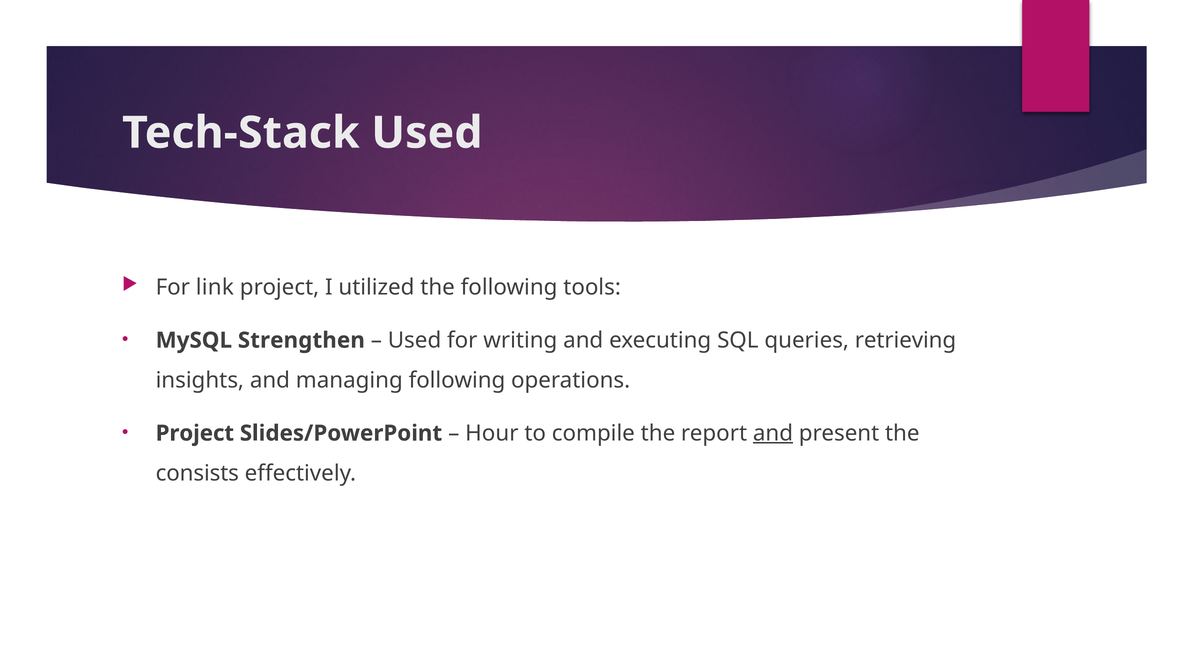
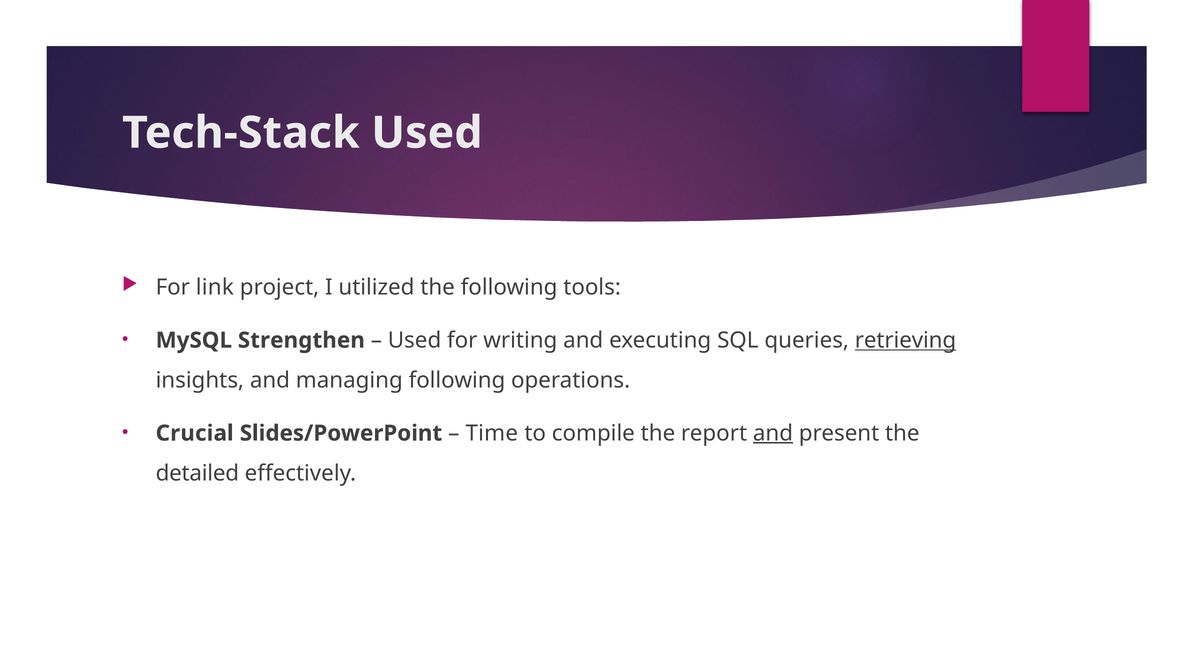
retrieving underline: none -> present
Project at (195, 434): Project -> Crucial
Hour: Hour -> Time
consists: consists -> detailed
